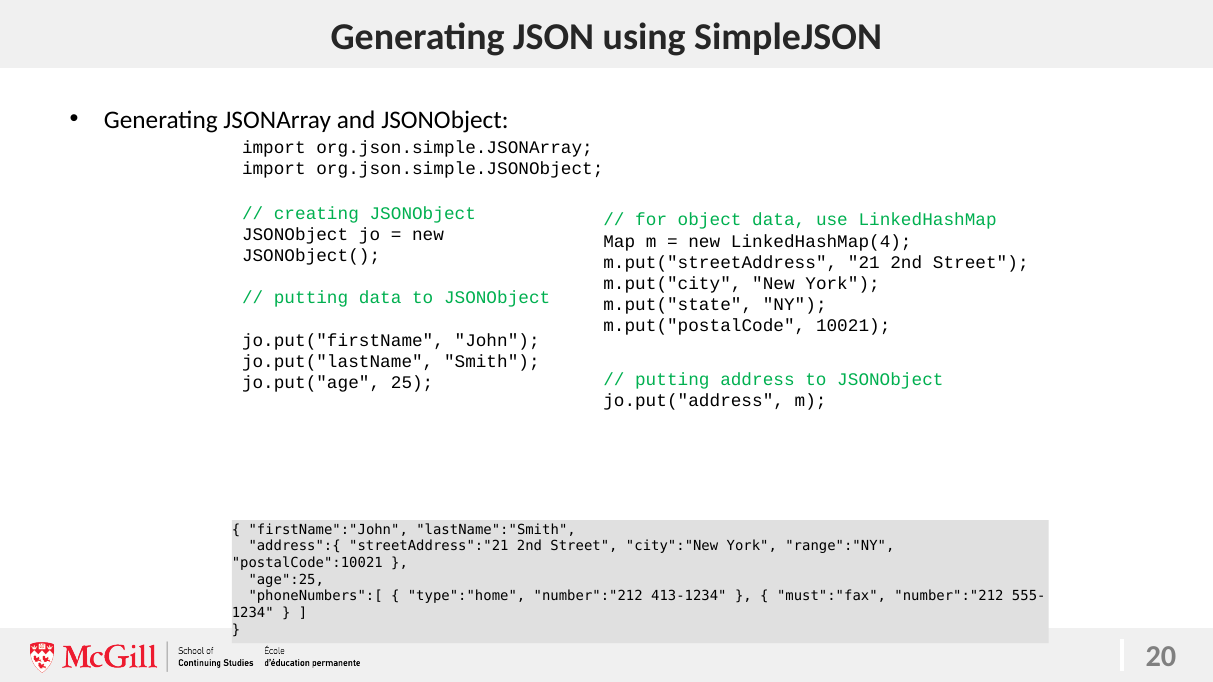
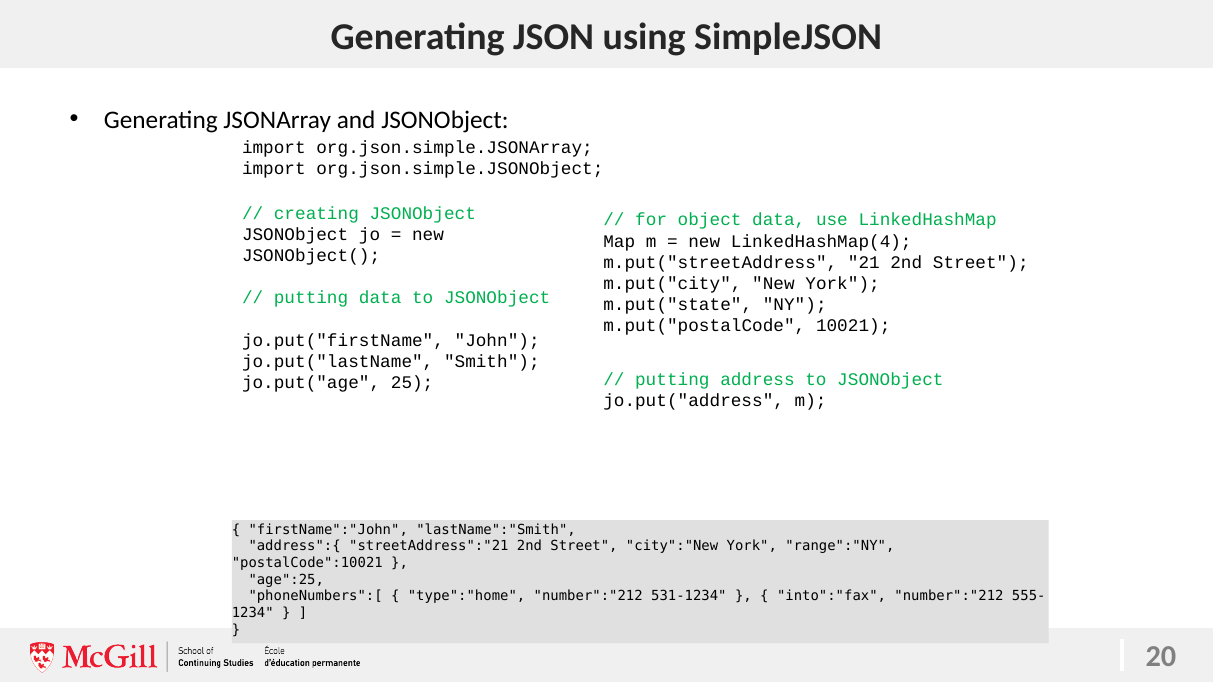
413-1234: 413-1234 -> 531-1234
must":"fax: must":"fax -> into":"fax
